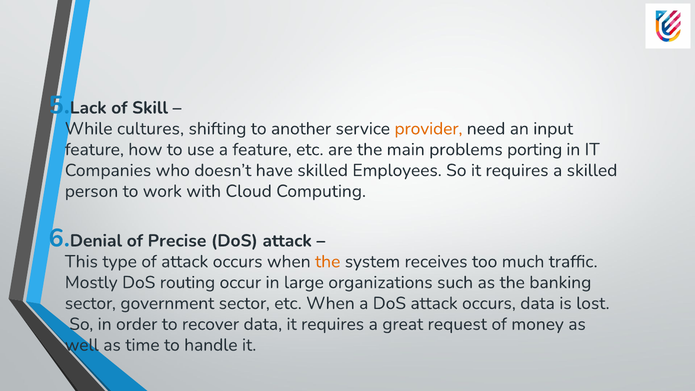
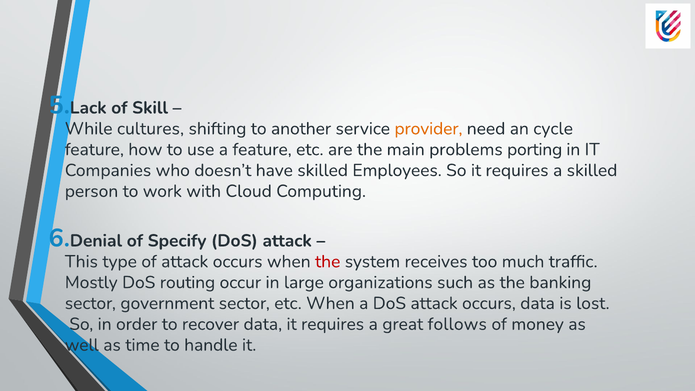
input: input -> cycle
Precise: Precise -> Specify
the at (328, 261) colour: orange -> red
request: request -> follows
